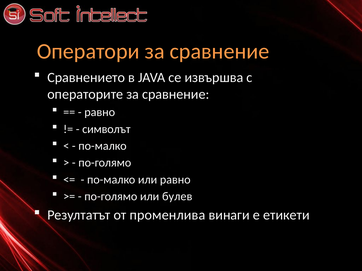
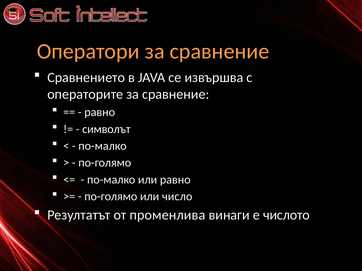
булев: булев -> число
етикети: етикети -> числото
